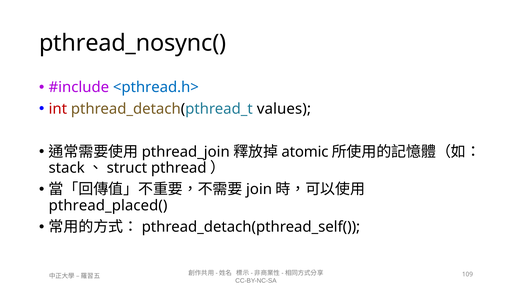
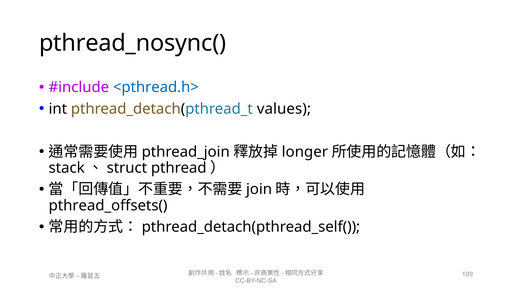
int colour: red -> black
atomic: atomic -> longer
pthread_placed(: pthread_placed( -> pthread_offsets(
